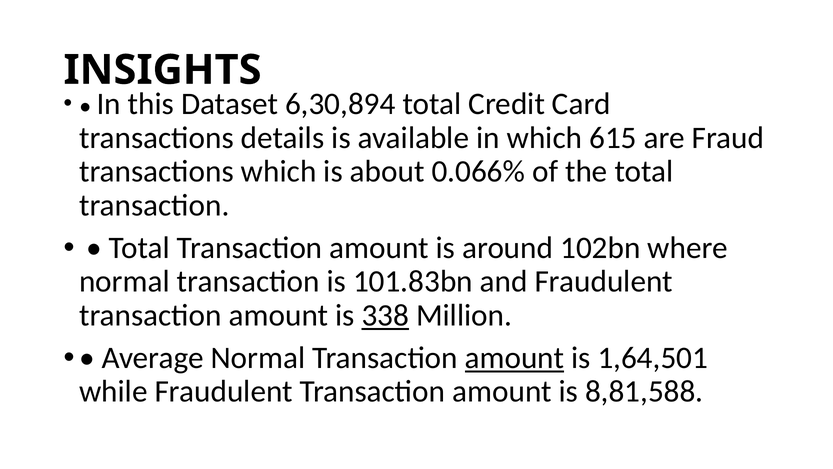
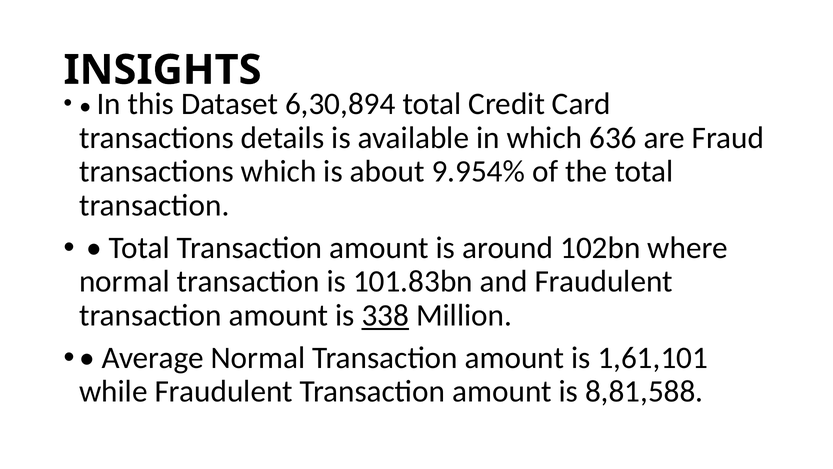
615: 615 -> 636
0.066%: 0.066% -> 9.954%
amount at (515, 358) underline: present -> none
1,64,501: 1,64,501 -> 1,61,101
